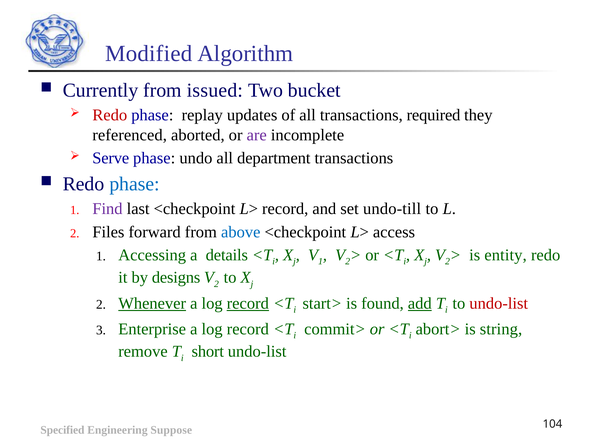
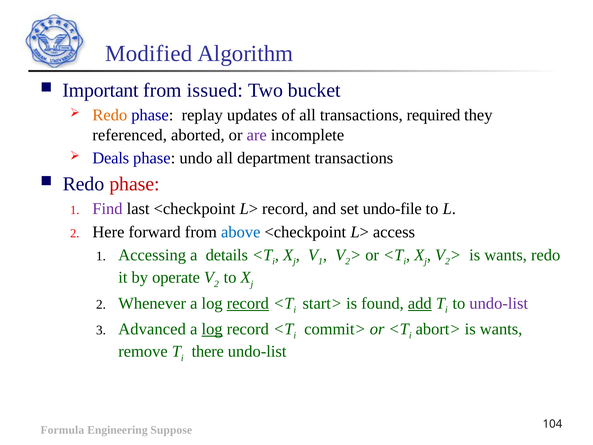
Currently: Currently -> Important
Redo at (110, 115) colour: red -> orange
Serve: Serve -> Deals
phase at (135, 184) colour: blue -> red
undo-till: undo-till -> undo-file
Files: Files -> Here
entity at (506, 255): entity -> wants
designs: designs -> operate
Whenever underline: present -> none
undo-list at (499, 303) colour: red -> purple
Enterprise: Enterprise -> Advanced
log at (212, 329) underline: none -> present
abort> is string: string -> wants
short: short -> there
Specified: Specified -> Formula
